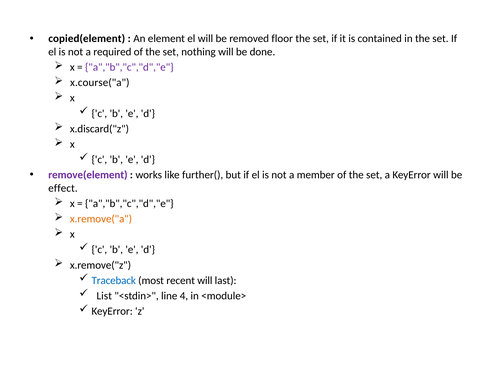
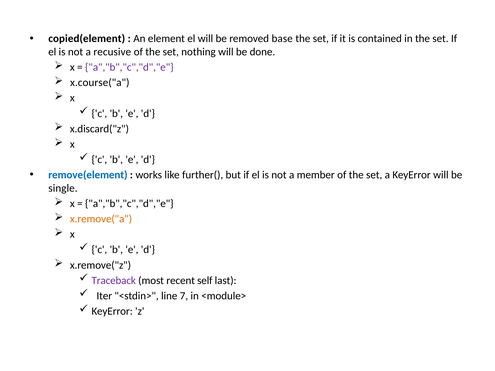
floor: floor -> base
required: required -> recusive
remove(element colour: purple -> blue
effect: effect -> single
Traceback colour: blue -> purple
recent will: will -> self
List: List -> Iter
4: 4 -> 7
